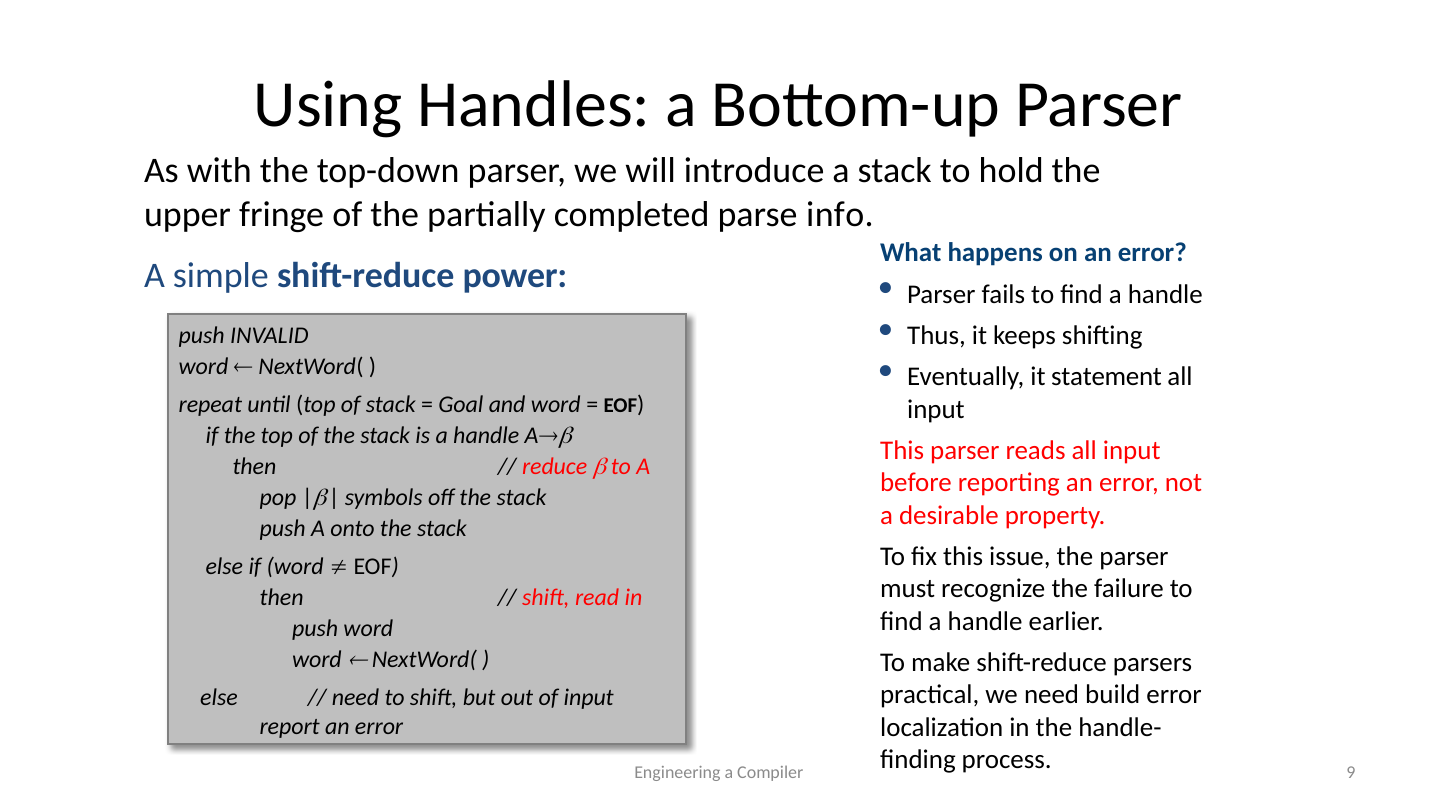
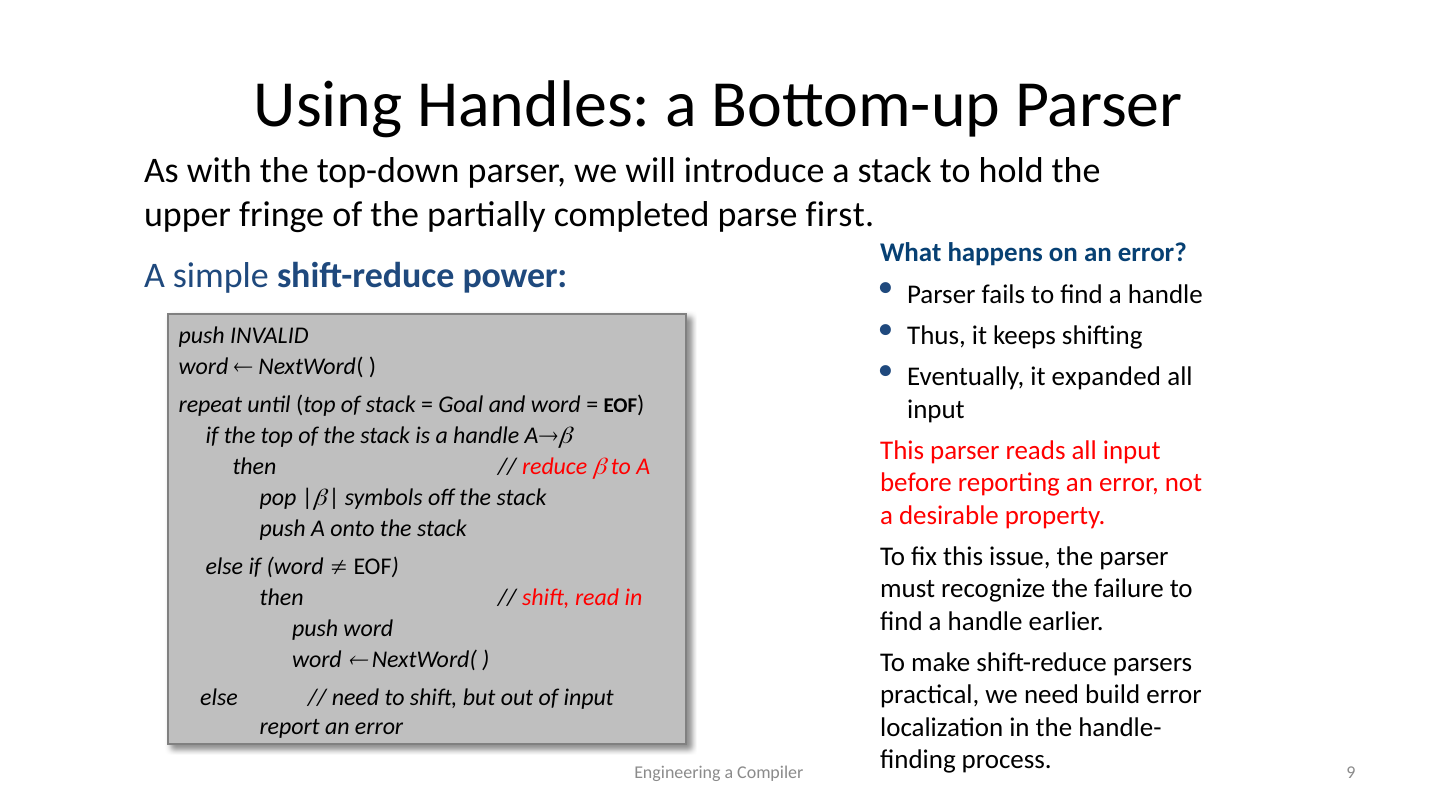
info: info -> first
statement: statement -> expanded
